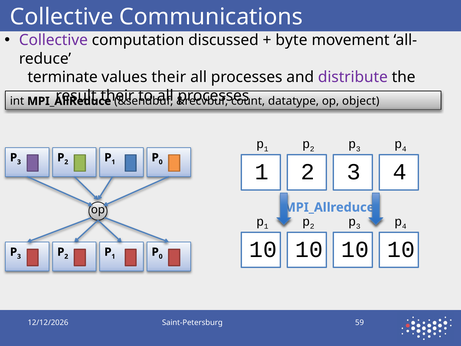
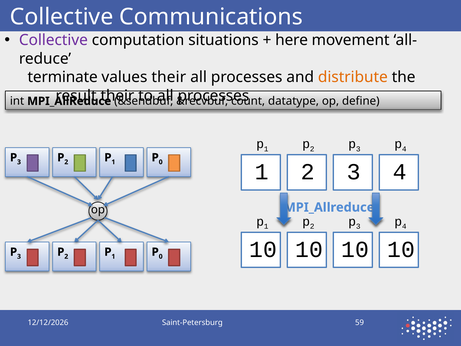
discussed: discussed -> situations
byte: byte -> here
distribute colour: purple -> orange
object: object -> define
